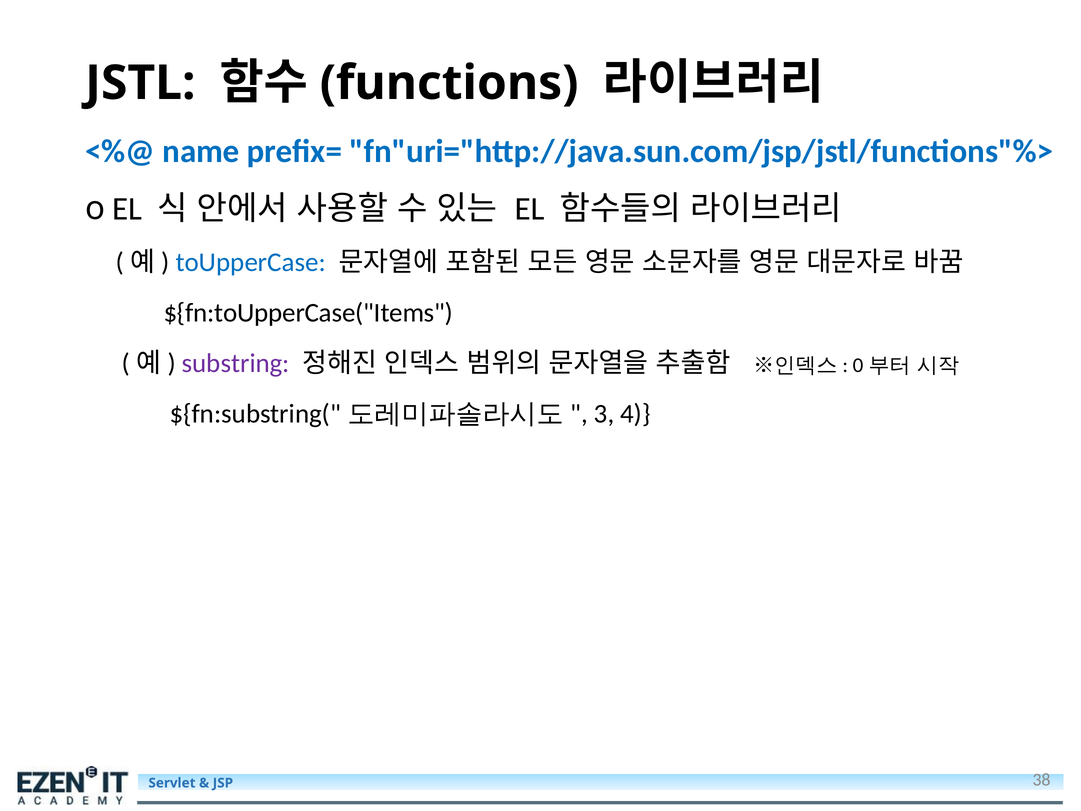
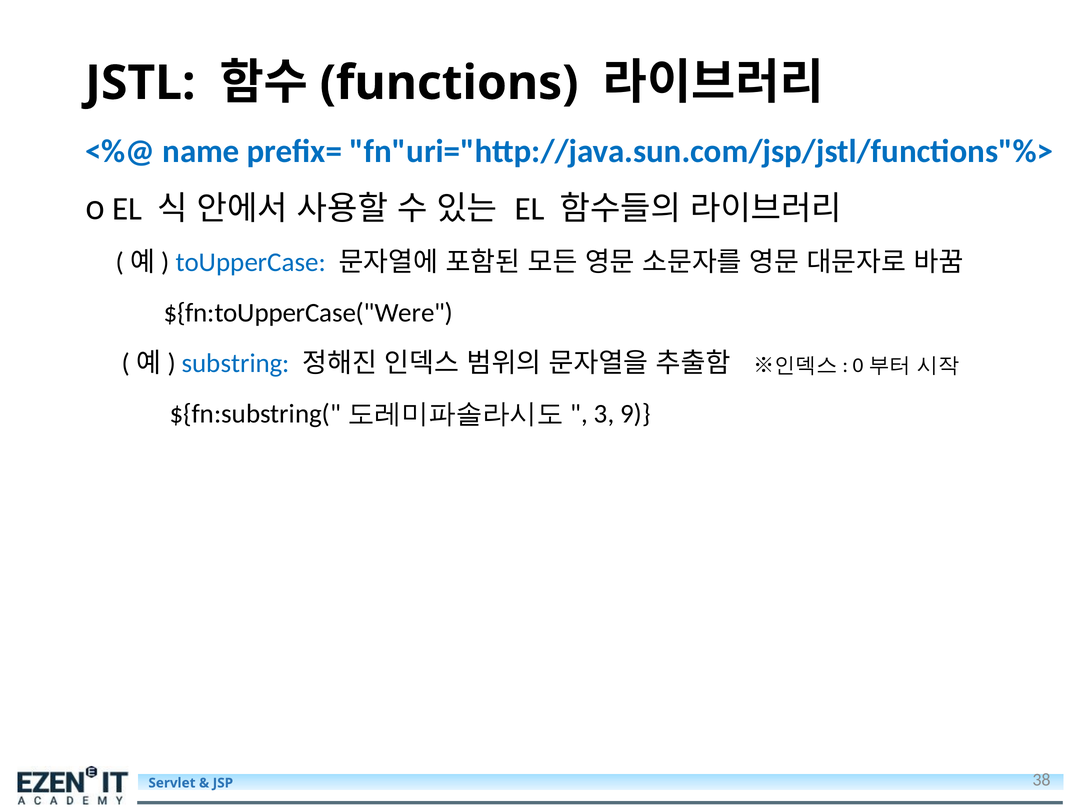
${fn:toUpperCase("Items: ${fn:toUpperCase("Items -> ${fn:toUpperCase("Were
substring colour: purple -> blue
4: 4 -> 9
